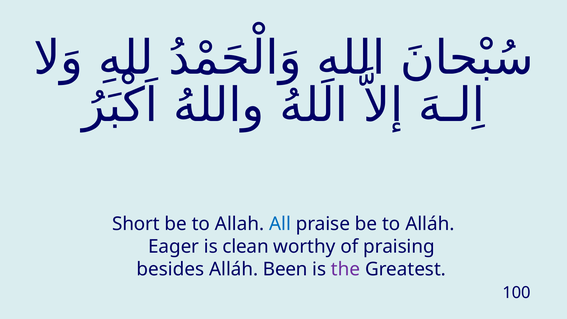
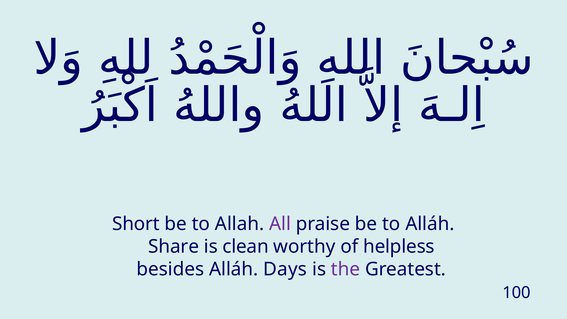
All colour: blue -> purple
Eager: Eager -> Share
praising: praising -> helpless
Been: Been -> Days
